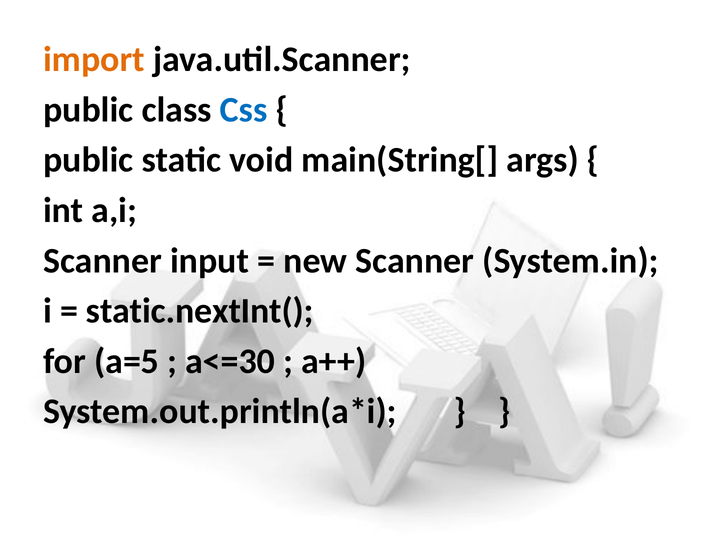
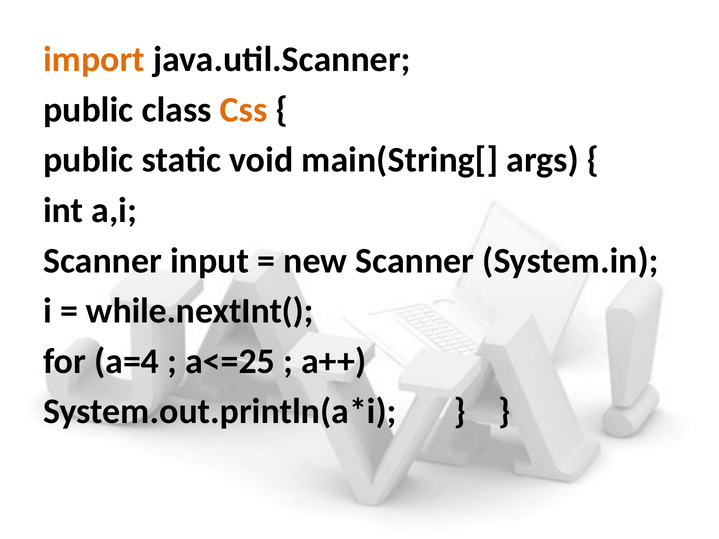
Css colour: blue -> orange
static.nextInt(: static.nextInt( -> while.nextInt(
a=5: a=5 -> a=4
a<=30: a<=30 -> a<=25
